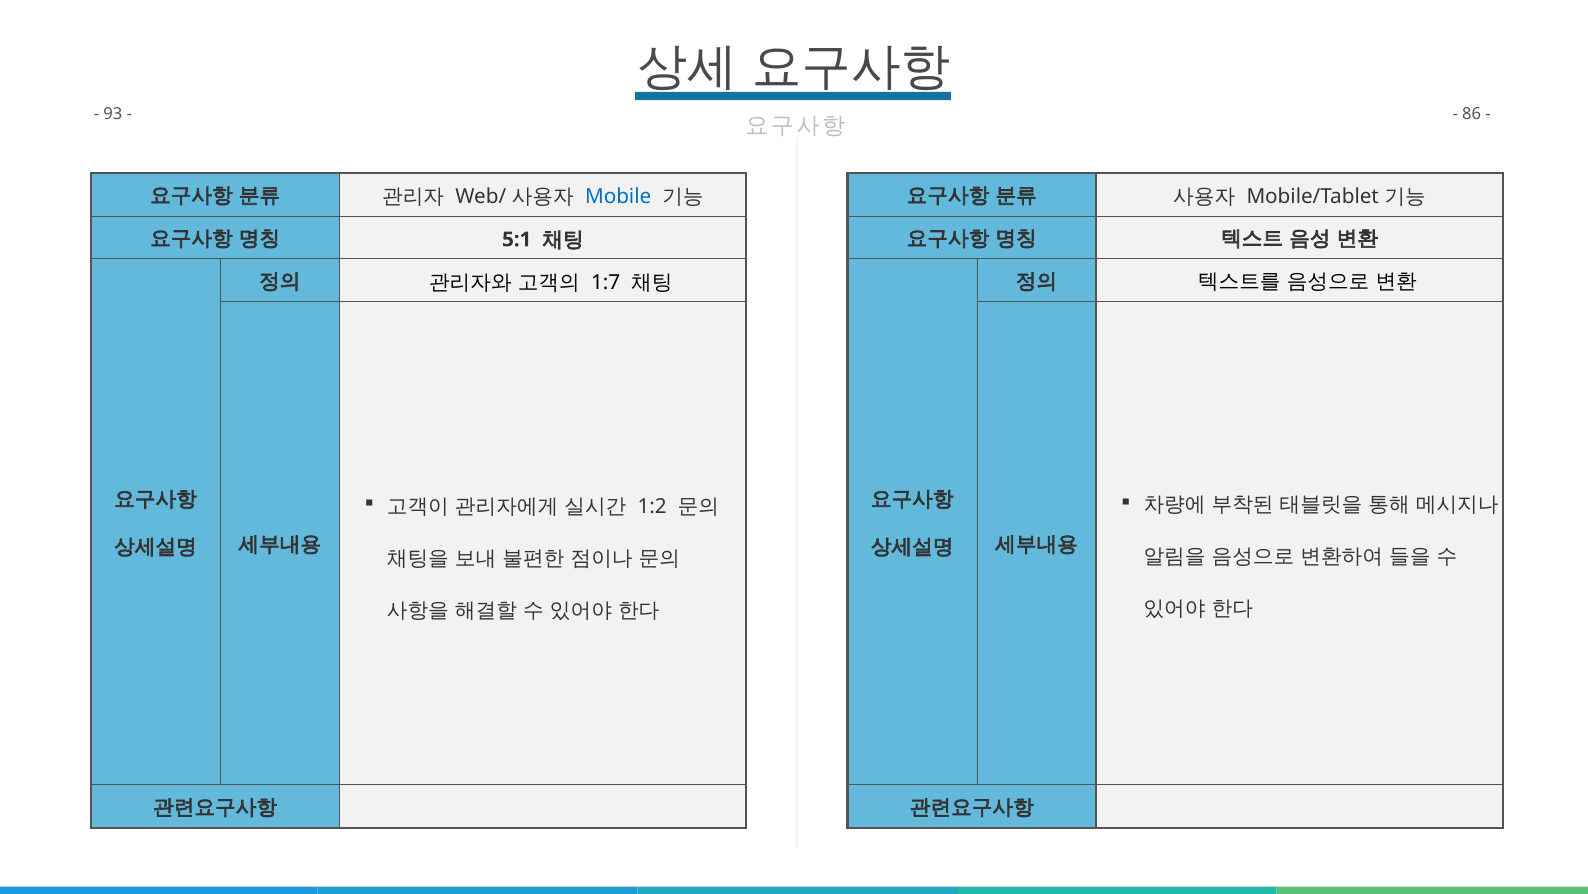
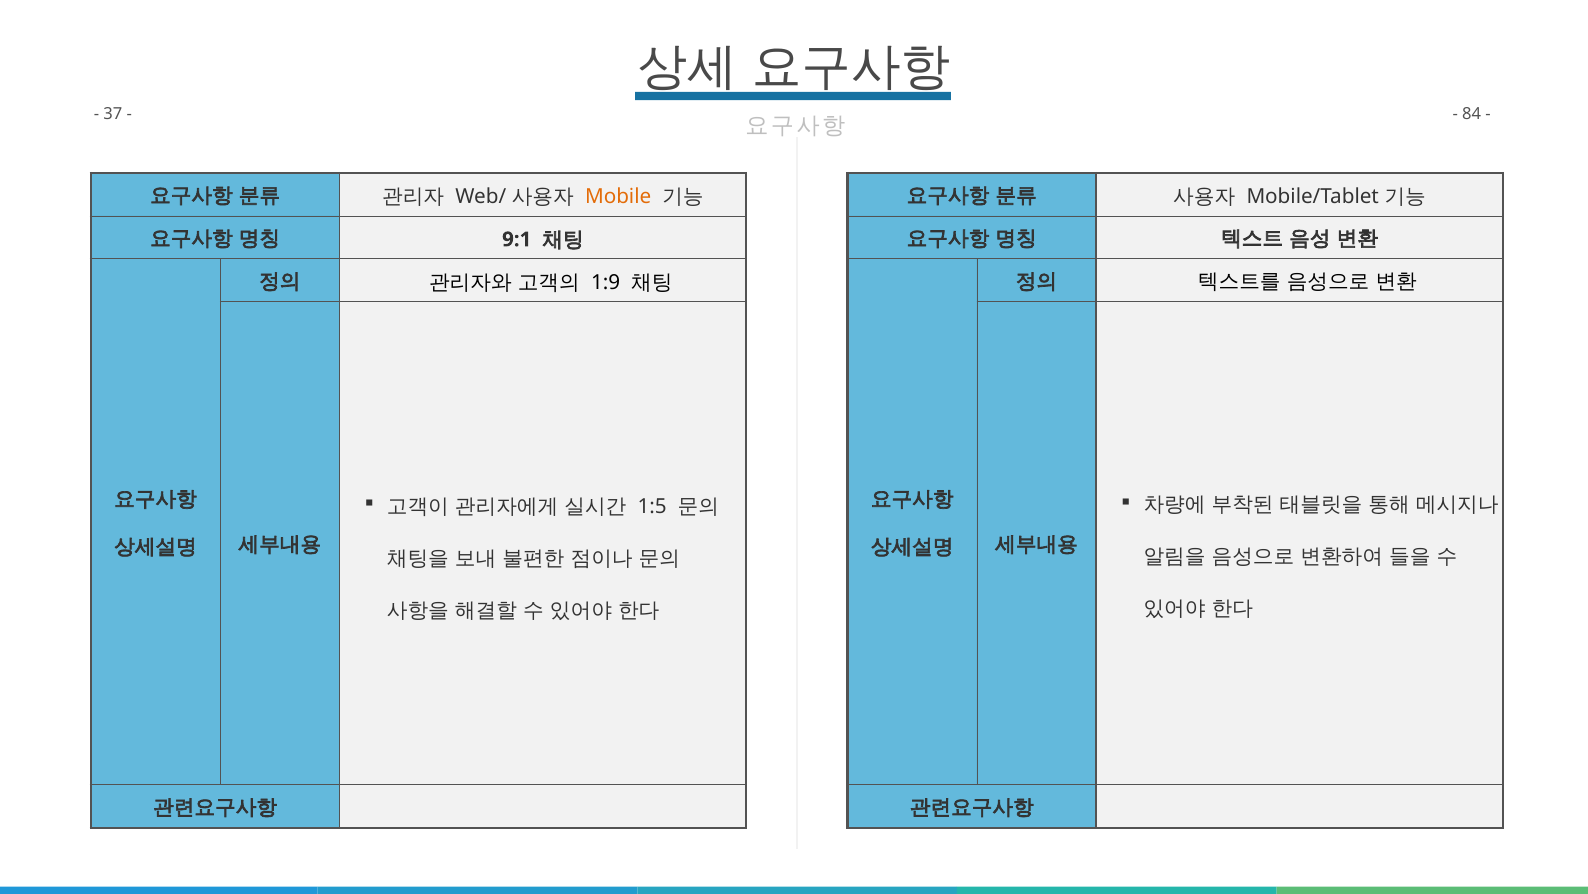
93: 93 -> 37
86: 86 -> 84
Mobile colour: blue -> orange
5:1: 5:1 -> 9:1
1:7: 1:7 -> 1:9
1:2: 1:2 -> 1:5
